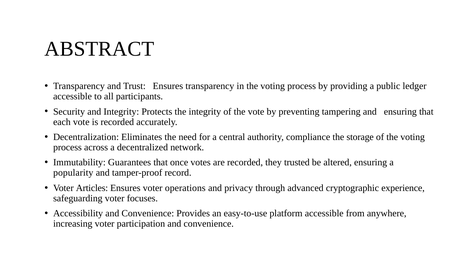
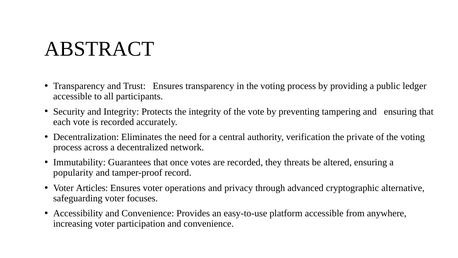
compliance: compliance -> verification
storage: storage -> private
trusted: trusted -> threats
experience: experience -> alternative
